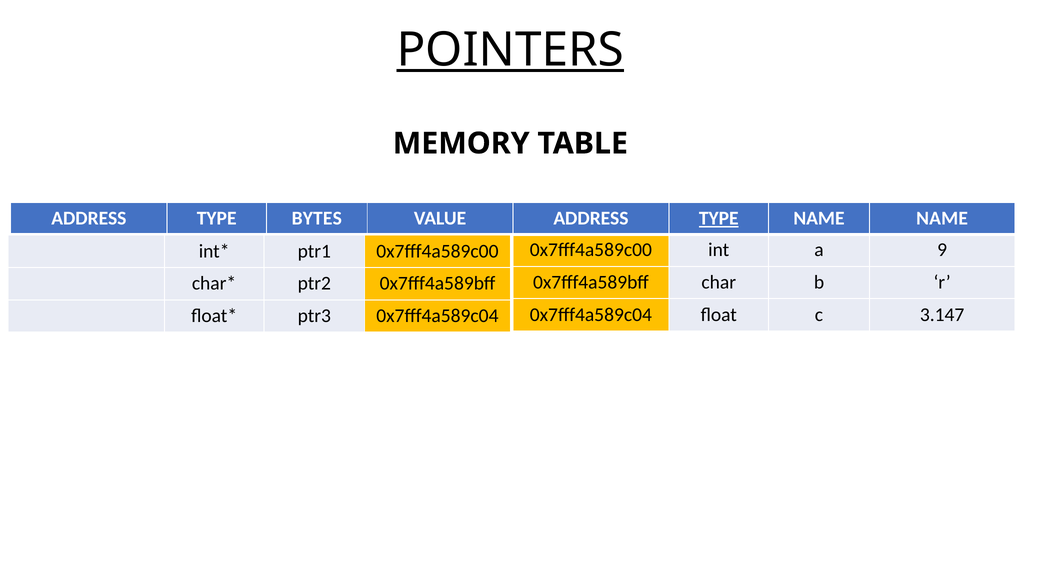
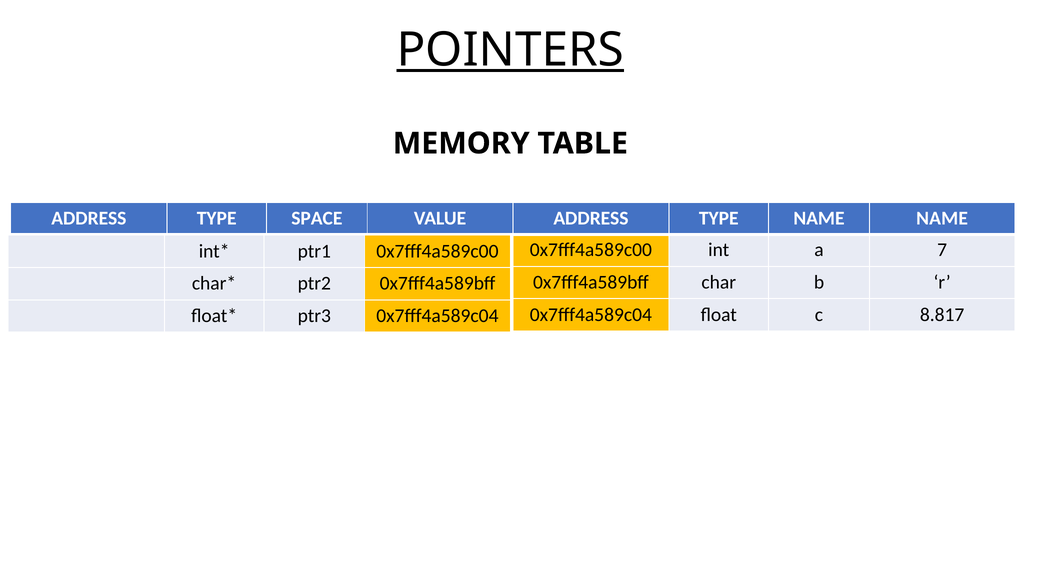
BYTES: BYTES -> SPACE
TYPE at (719, 219) underline: present -> none
9: 9 -> 7
3.147: 3.147 -> 8.817
